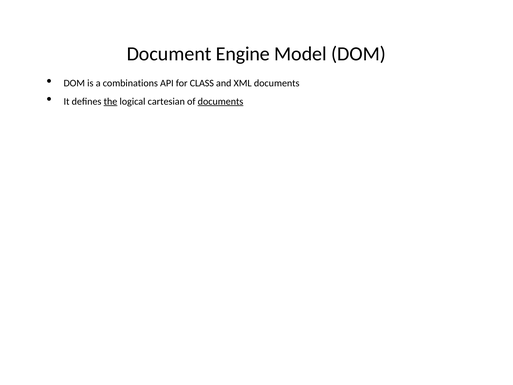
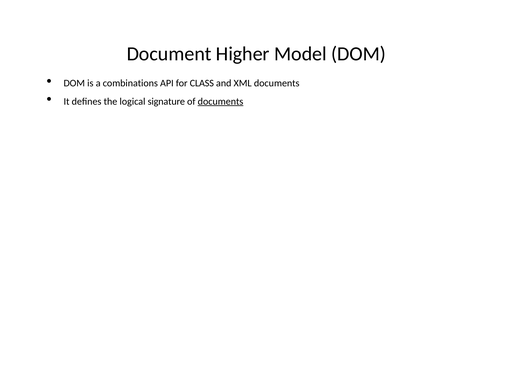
Engine: Engine -> Higher
the underline: present -> none
cartesian: cartesian -> signature
